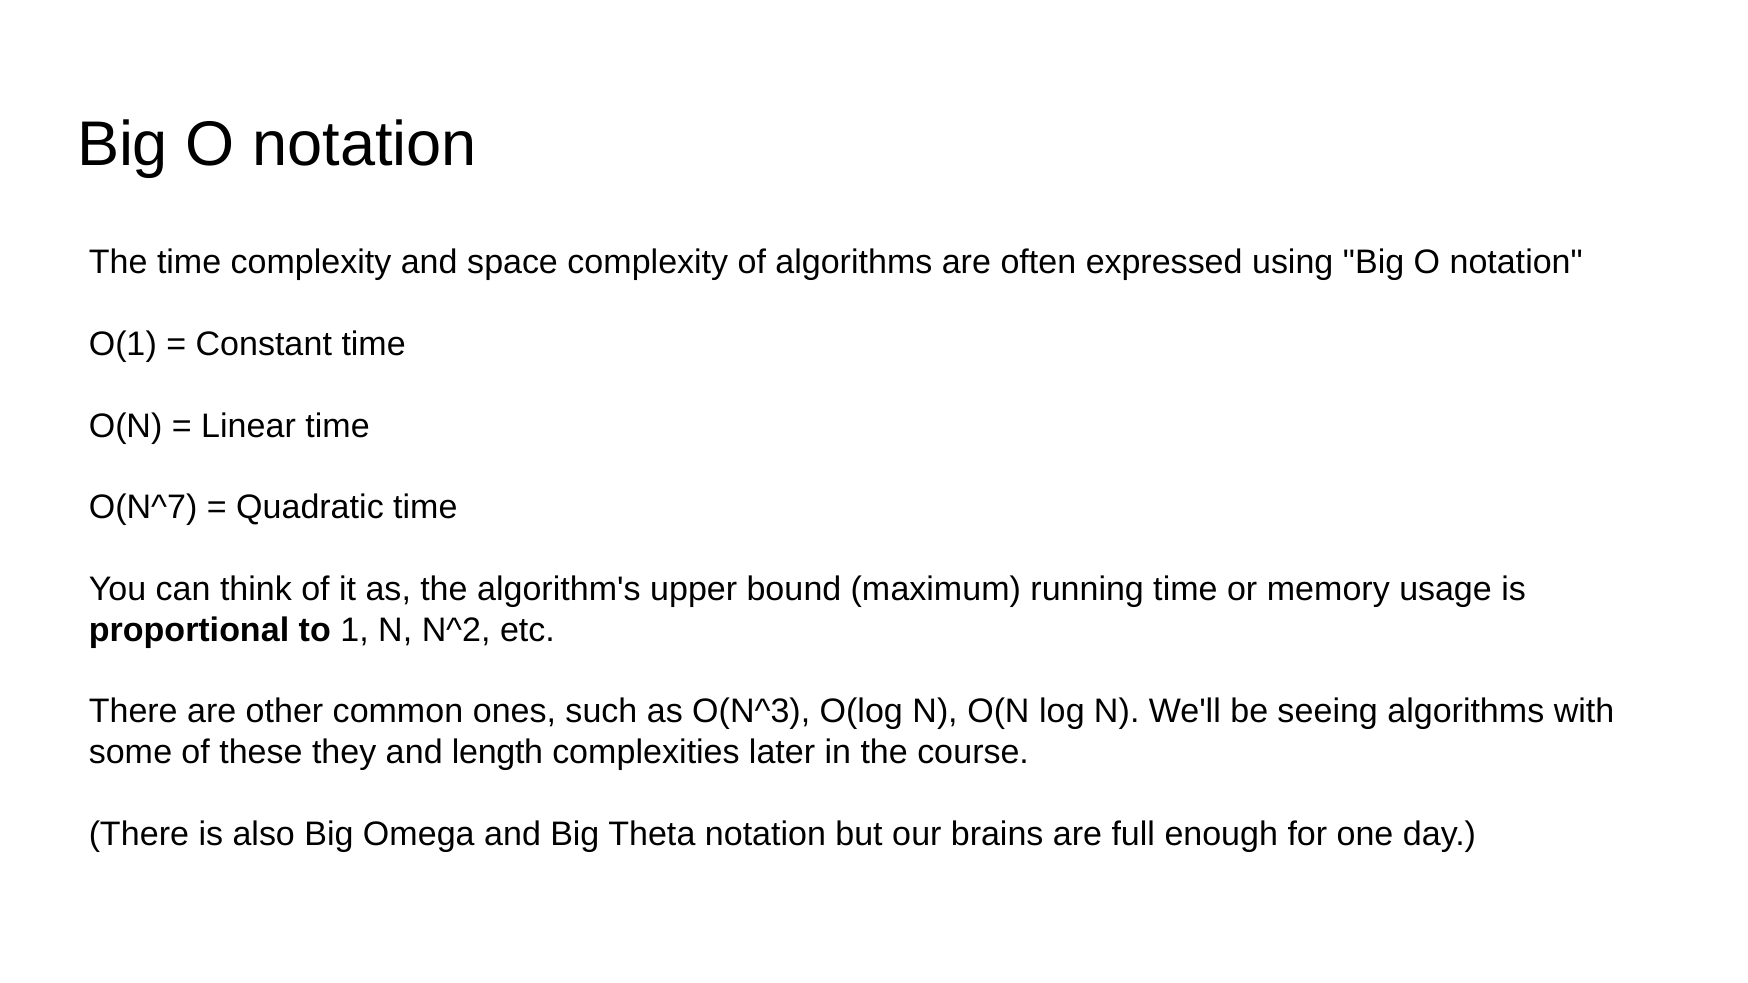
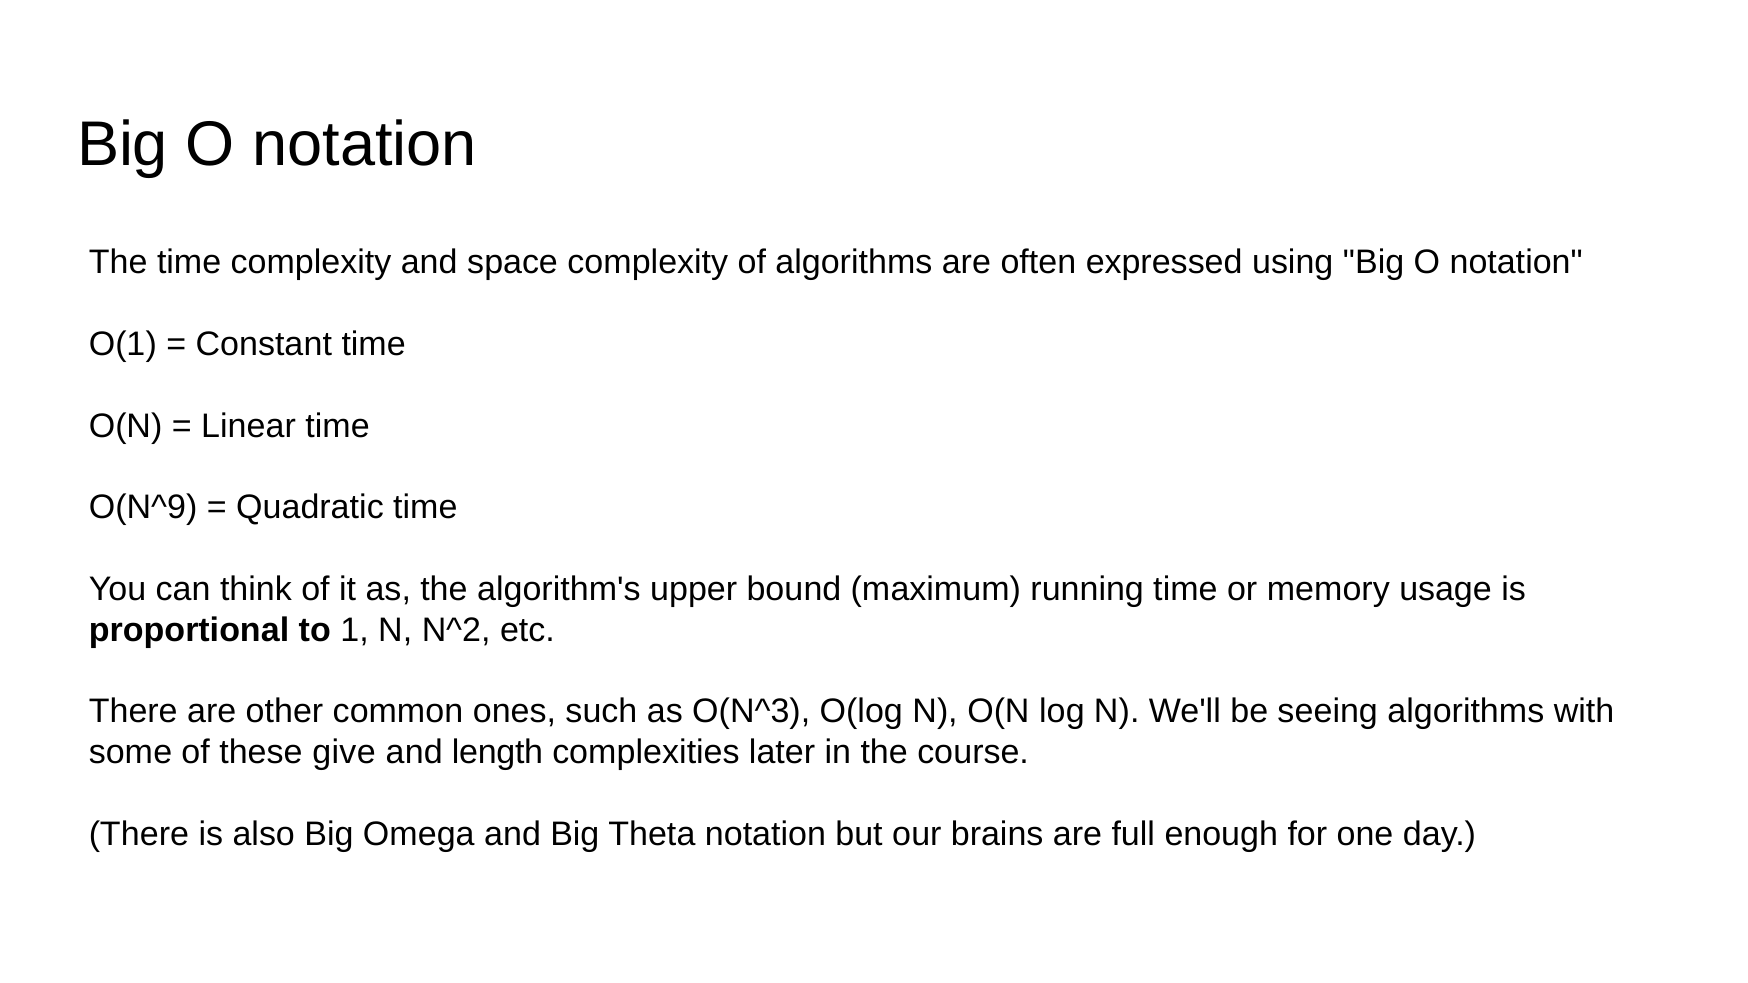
O(N^7: O(N^7 -> O(N^9
they: they -> give
